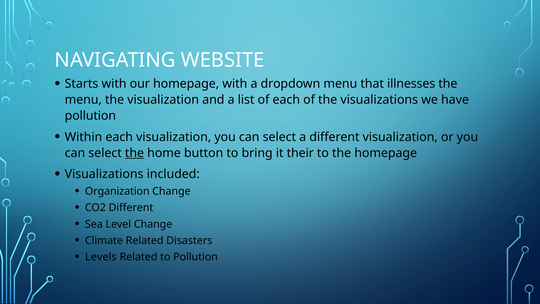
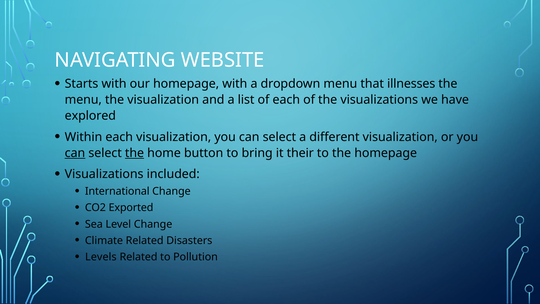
pollution at (90, 116): pollution -> explored
can at (75, 153) underline: none -> present
Organization: Organization -> International
CO2 Different: Different -> Exported
